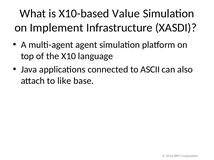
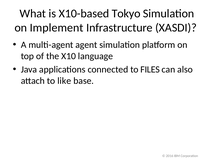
Value: Value -> Tokyo
ASCII: ASCII -> FILES
